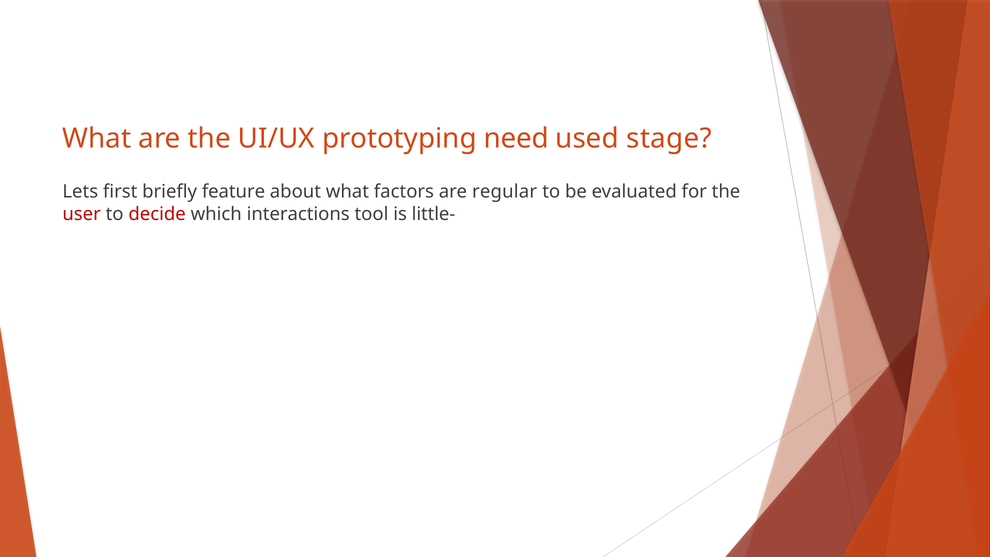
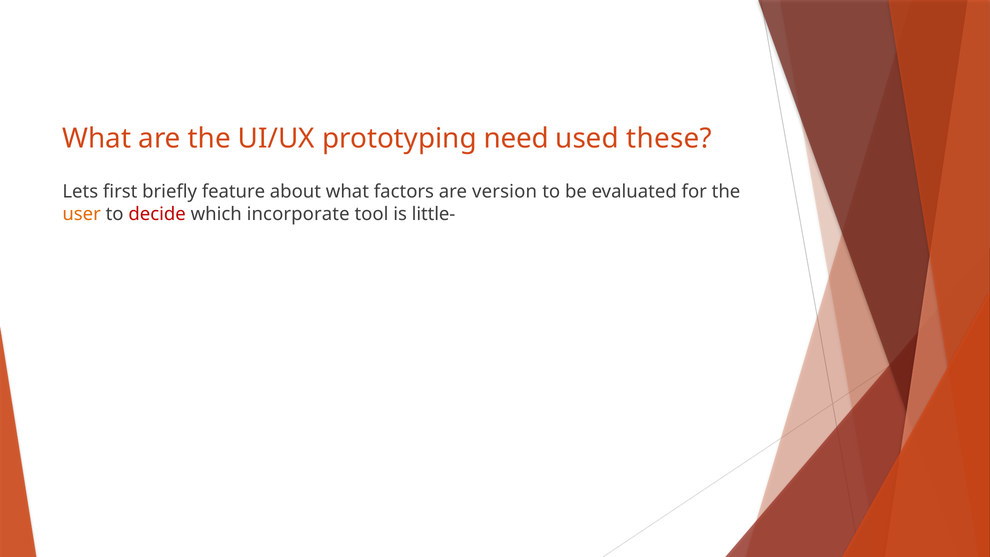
stage: stage -> these
regular: regular -> version
user colour: red -> orange
interactions: interactions -> incorporate
